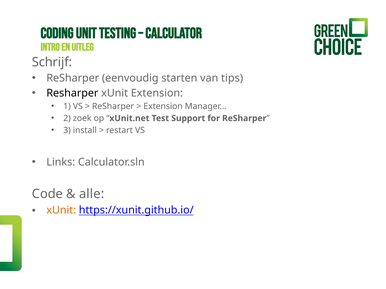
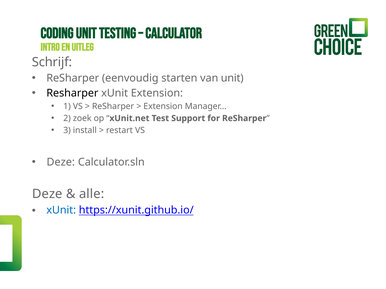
van tips: tips -> unit
Links at (61, 162): Links -> Deze
Code at (47, 194): Code -> Deze
xUnit at (61, 210) colour: orange -> blue
